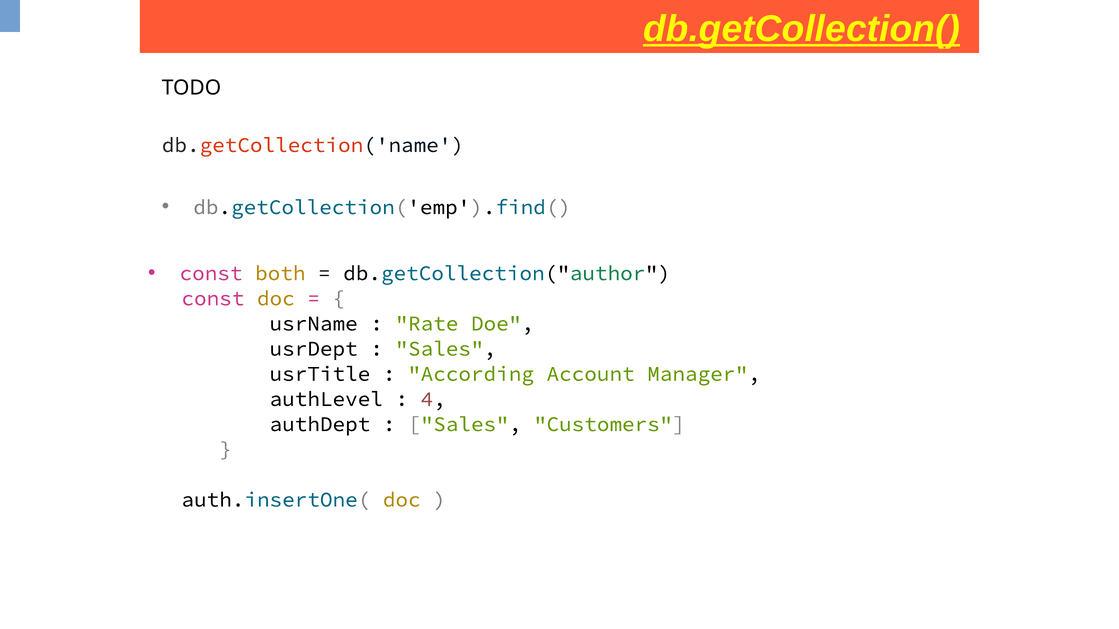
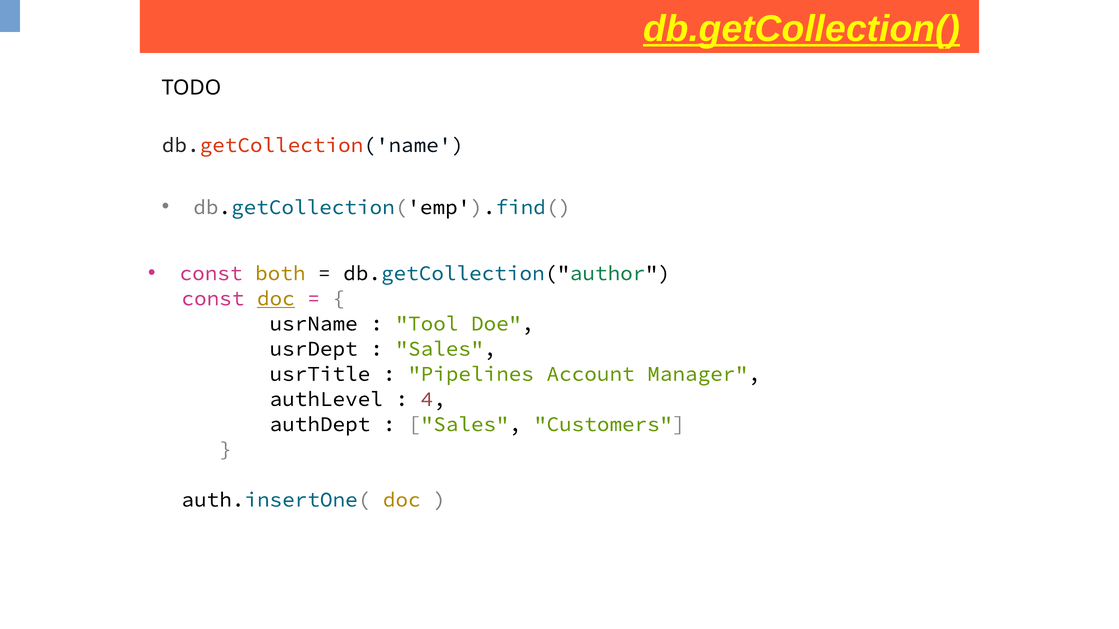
doc at (276, 299) underline: none -> present
Rate: Rate -> Tool
According: According -> Pipelines
